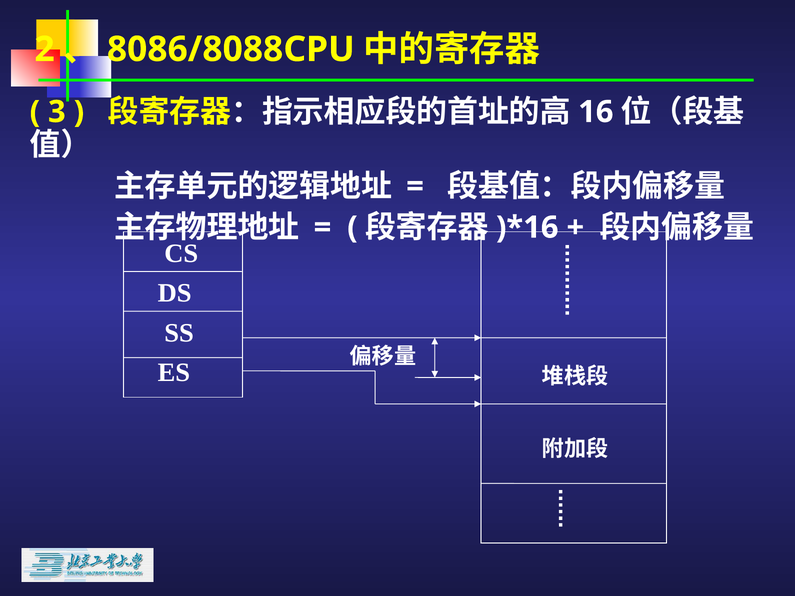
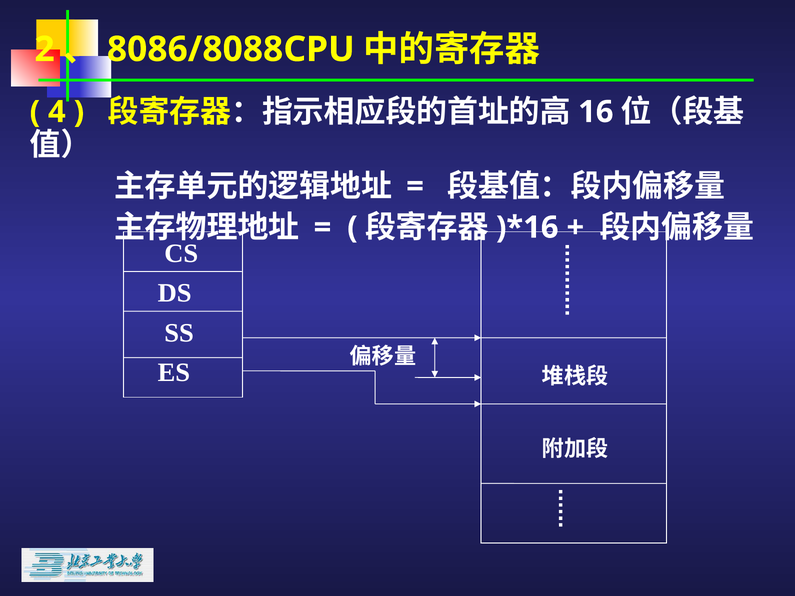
3: 3 -> 4
